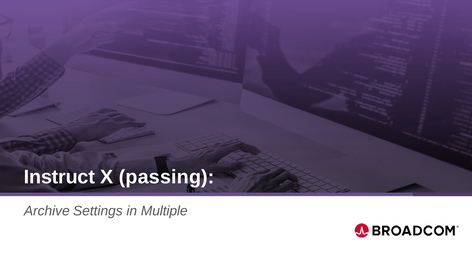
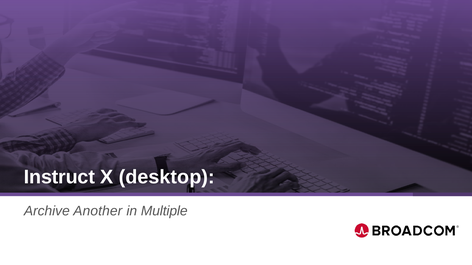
passing: passing -> desktop
Settings: Settings -> Another
